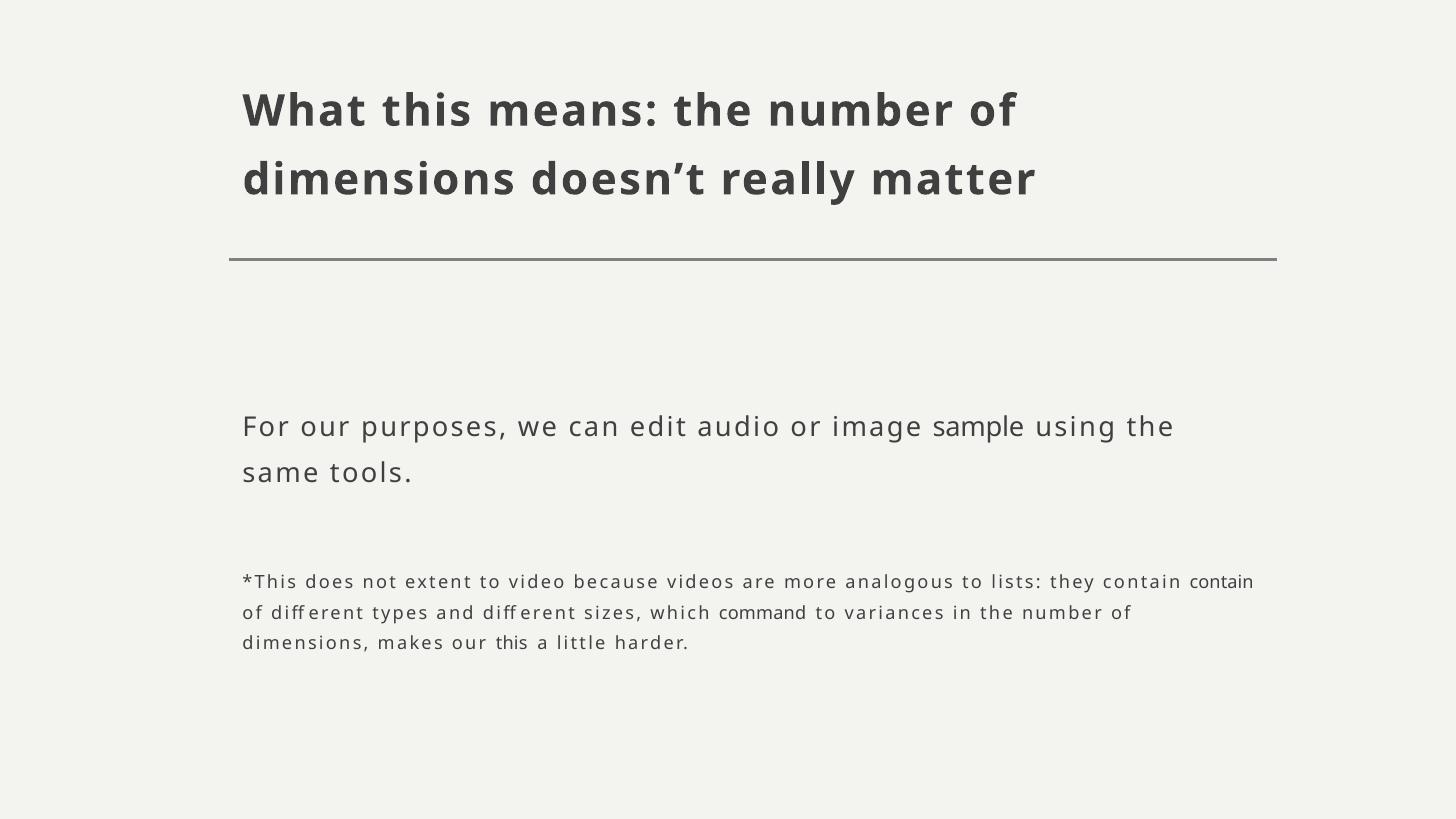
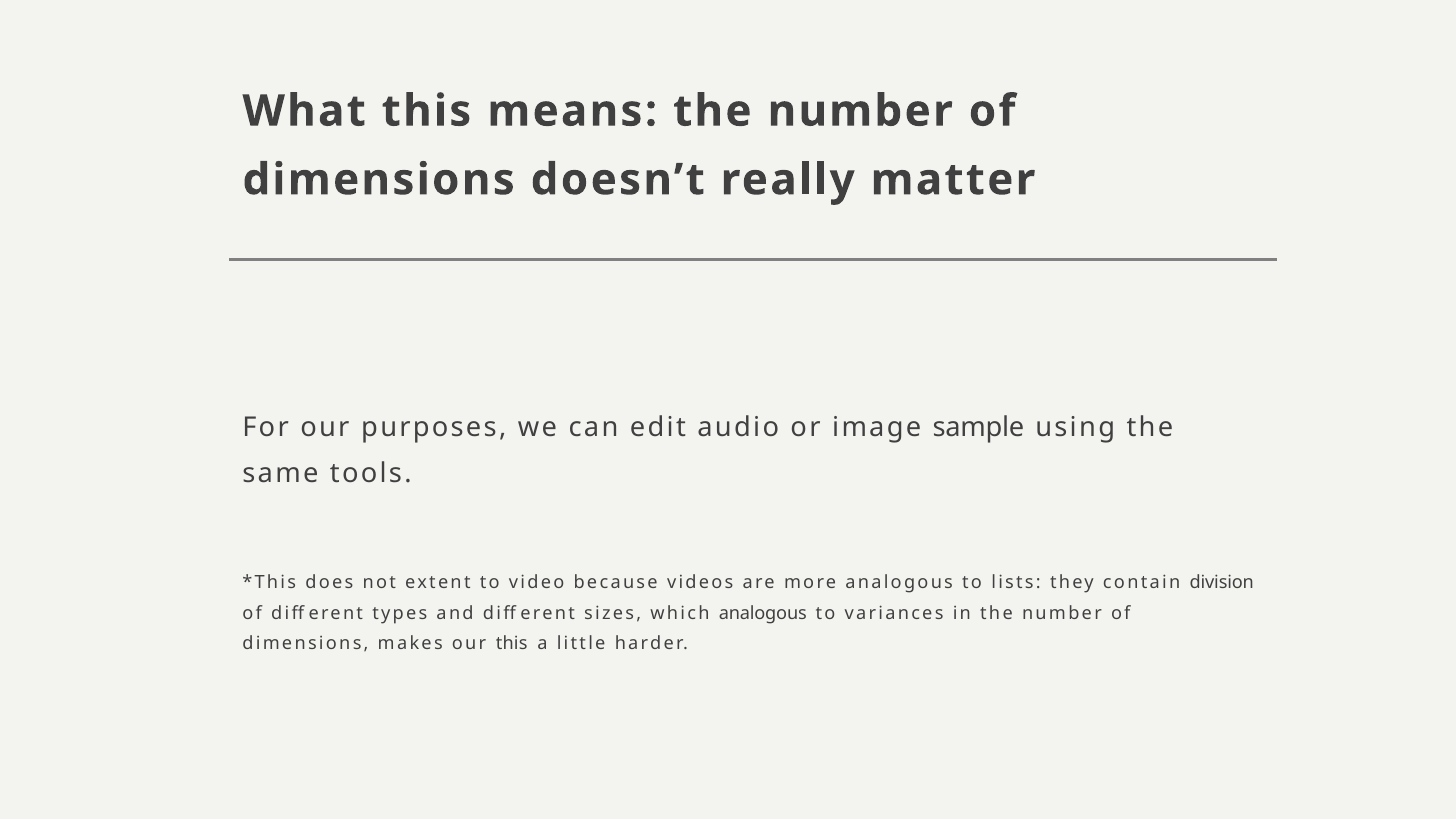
contain contain: contain -> division
which command: command -> analogous
